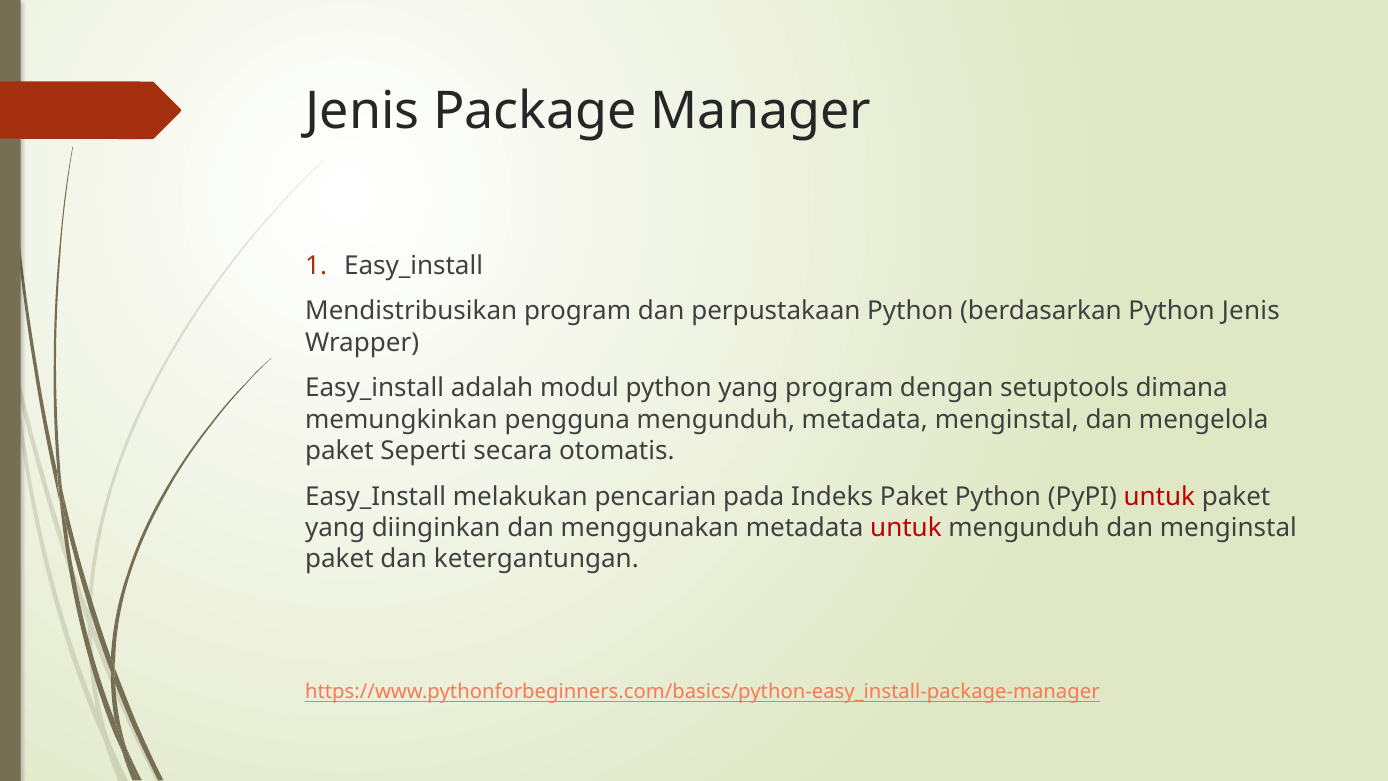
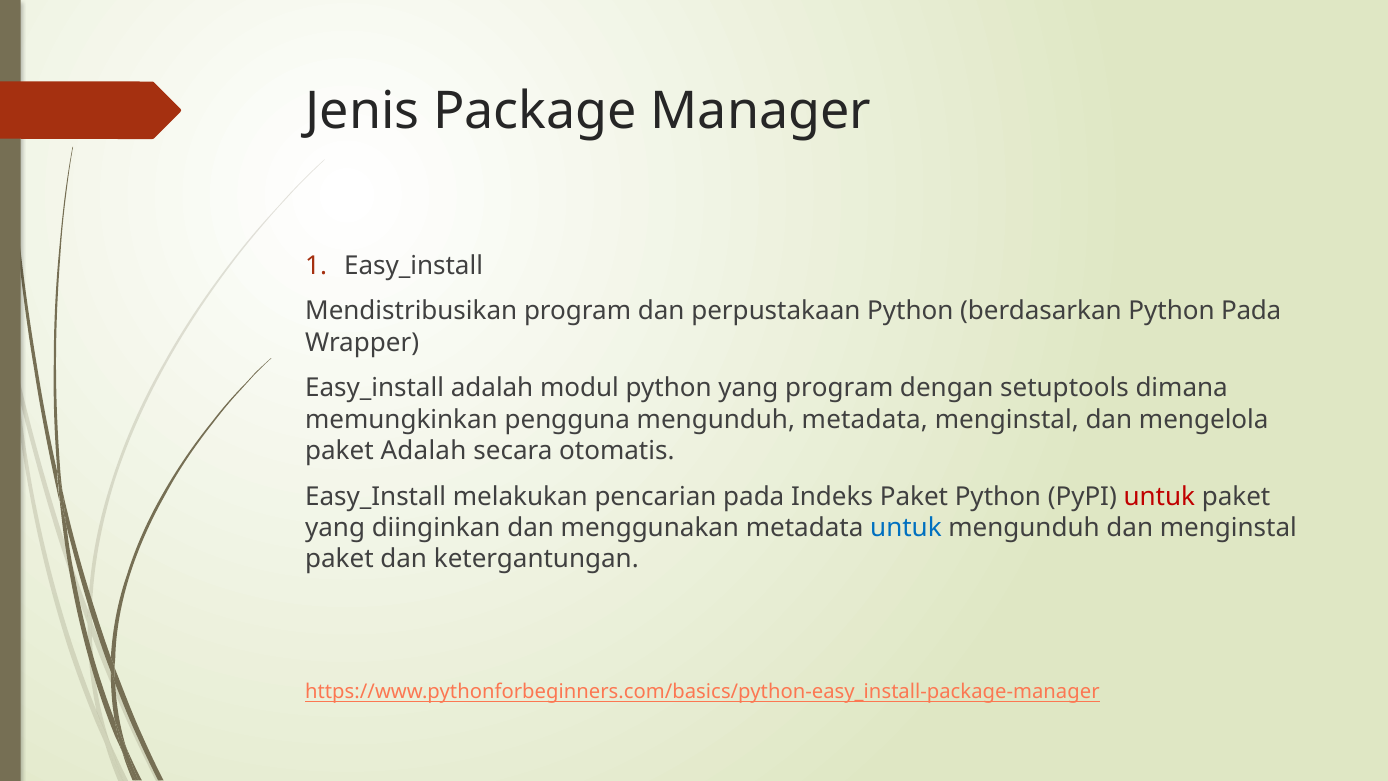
Python Jenis: Jenis -> Pada
paket Seperti: Seperti -> Adalah
untuk at (906, 528) colour: red -> blue
